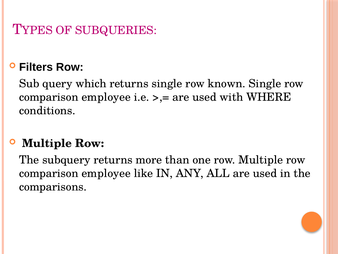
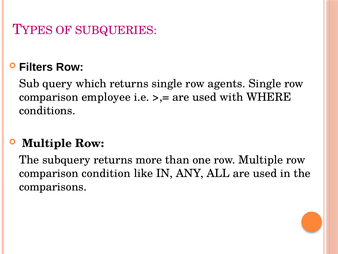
known: known -> agents
employee at (106, 173): employee -> condition
